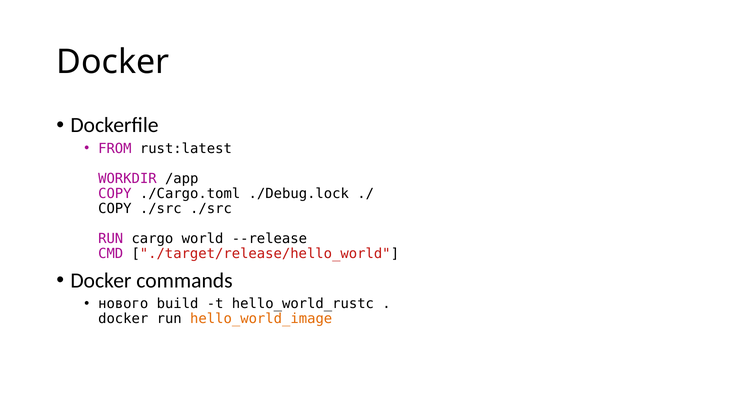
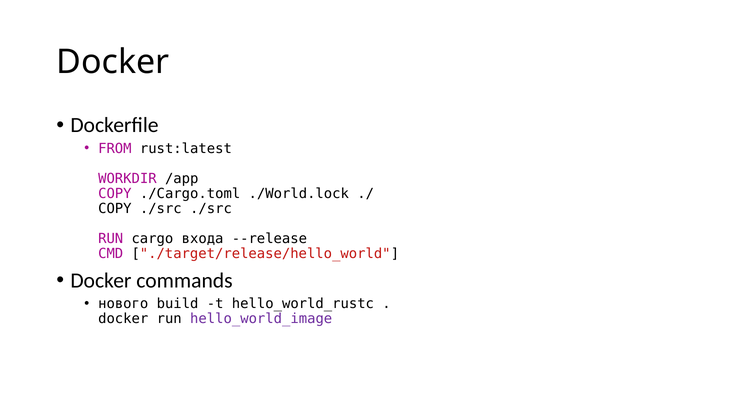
./Debug.lock: ./Debug.lock -> ./World.lock
world: world -> входа
hello_world_image colour: orange -> purple
